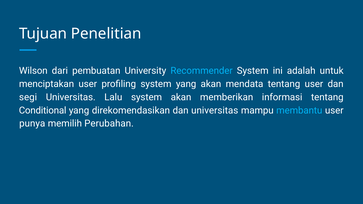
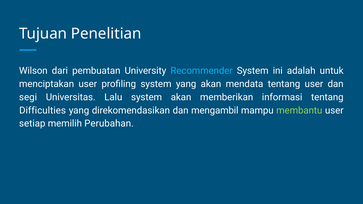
Conditional: Conditional -> Difficulties
dan universitas: universitas -> mengambil
membantu colour: light blue -> light green
punya: punya -> setiap
